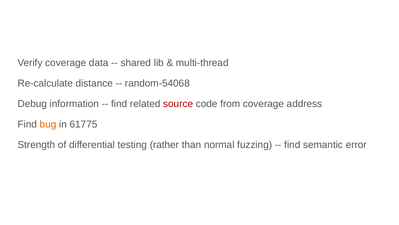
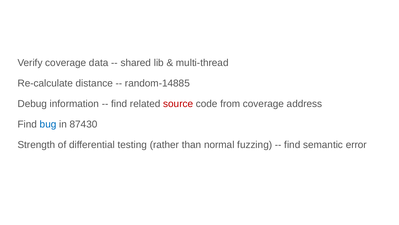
random-54068: random-54068 -> random-14885
bug colour: orange -> blue
61775: 61775 -> 87430
